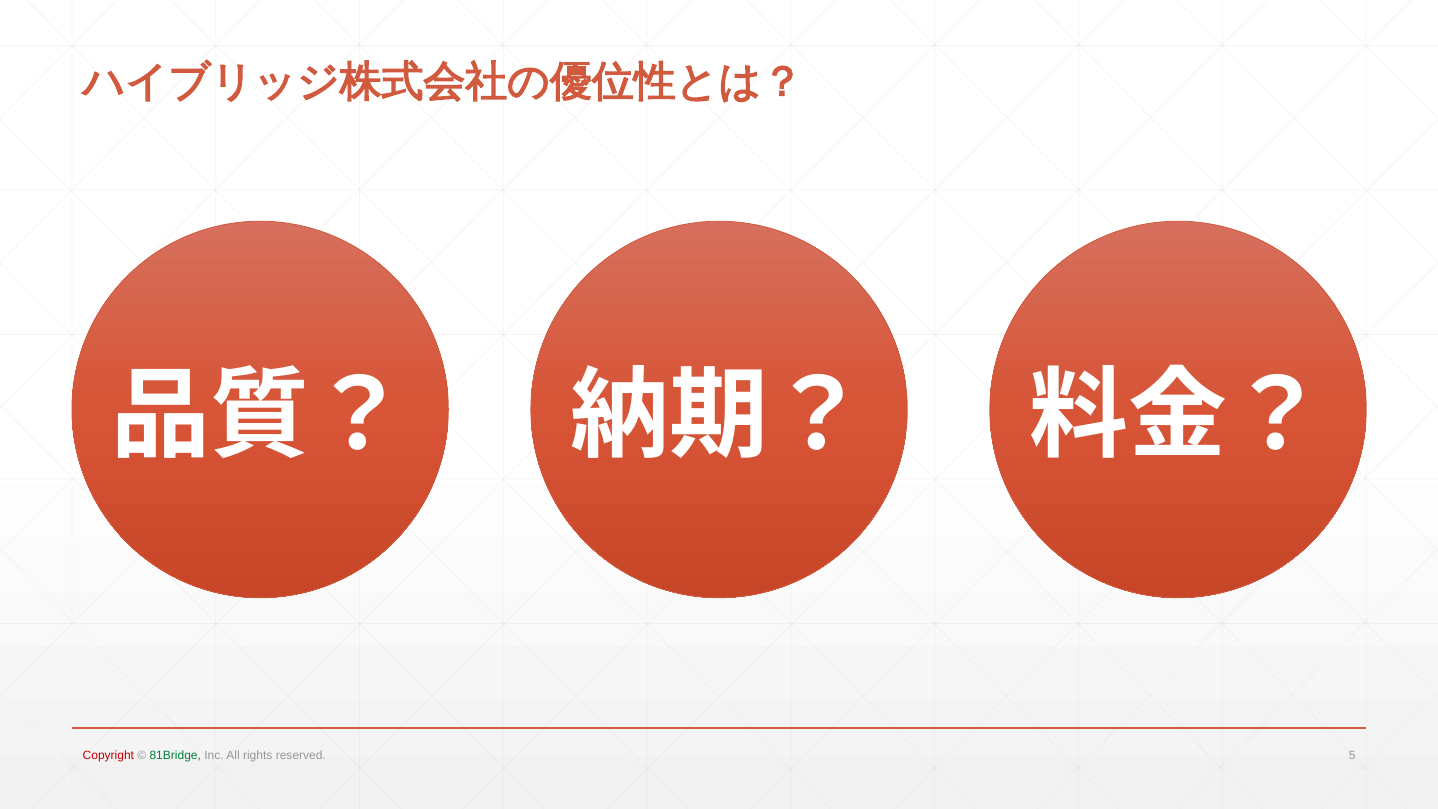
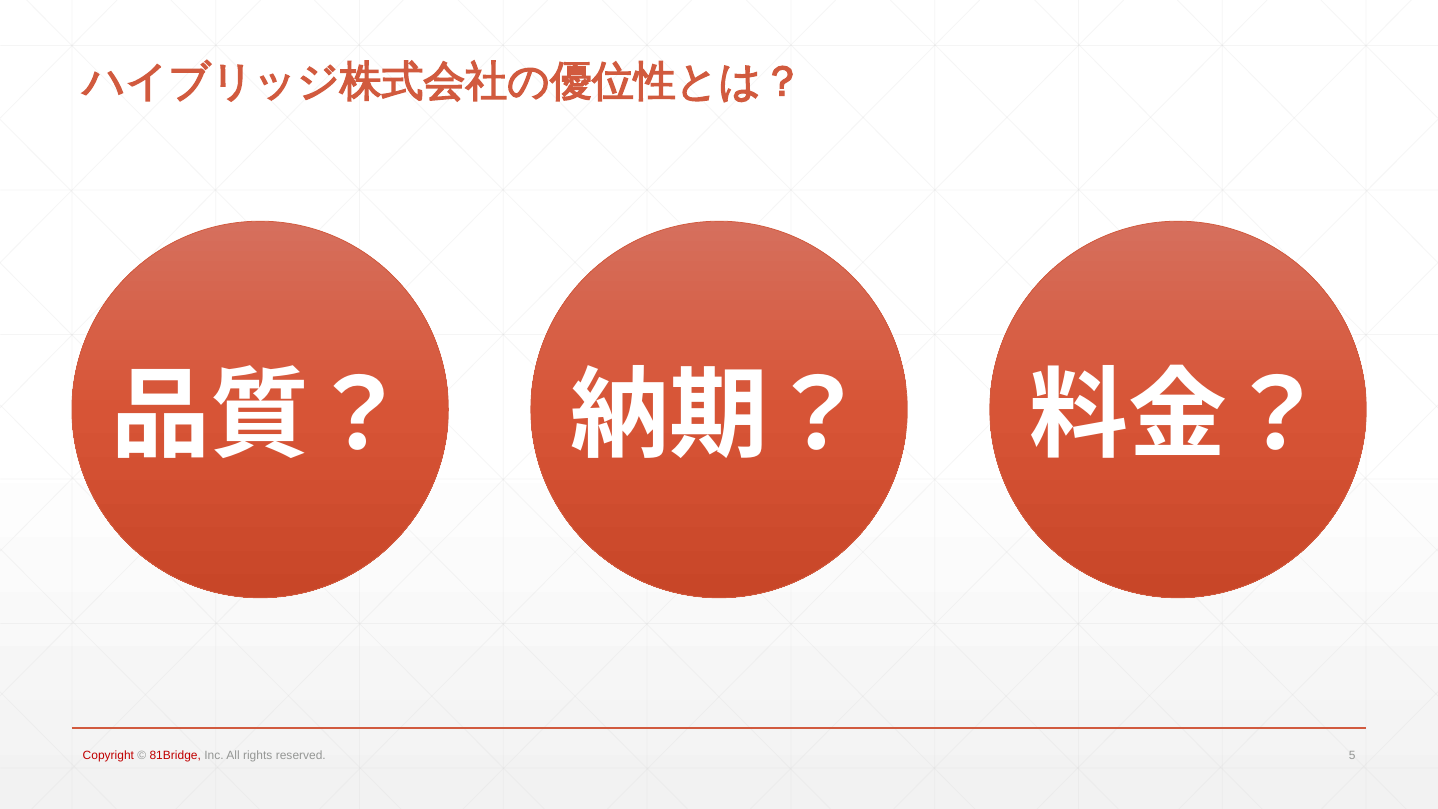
81Bridge colour: green -> red
